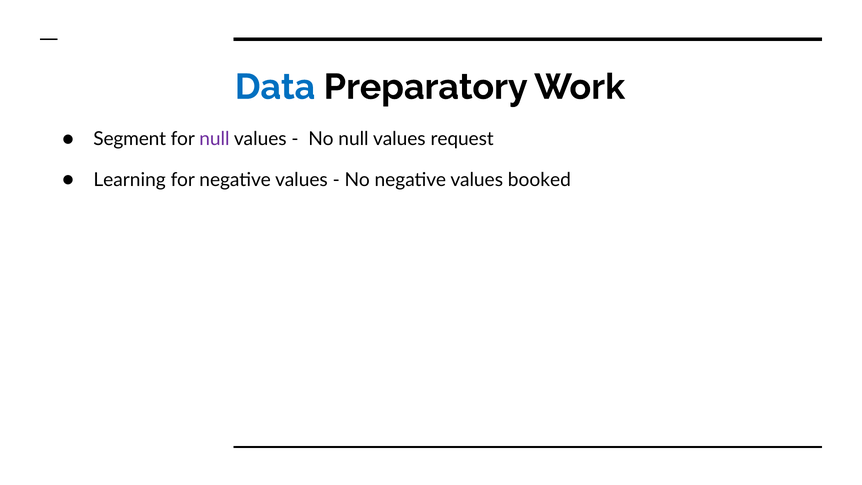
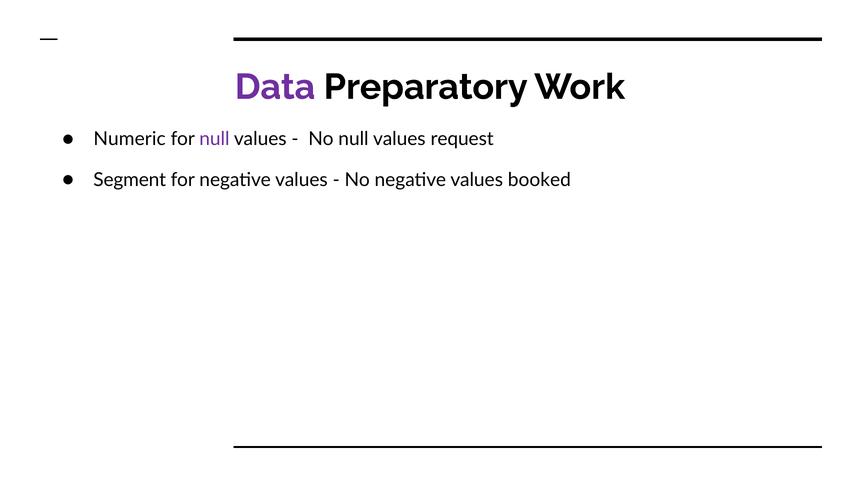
Data colour: blue -> purple
Segment: Segment -> Numeric
Learning: Learning -> Segment
